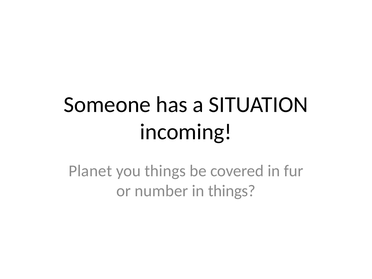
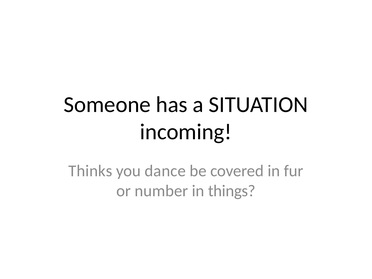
Planet: Planet -> Thinks
you things: things -> dance
